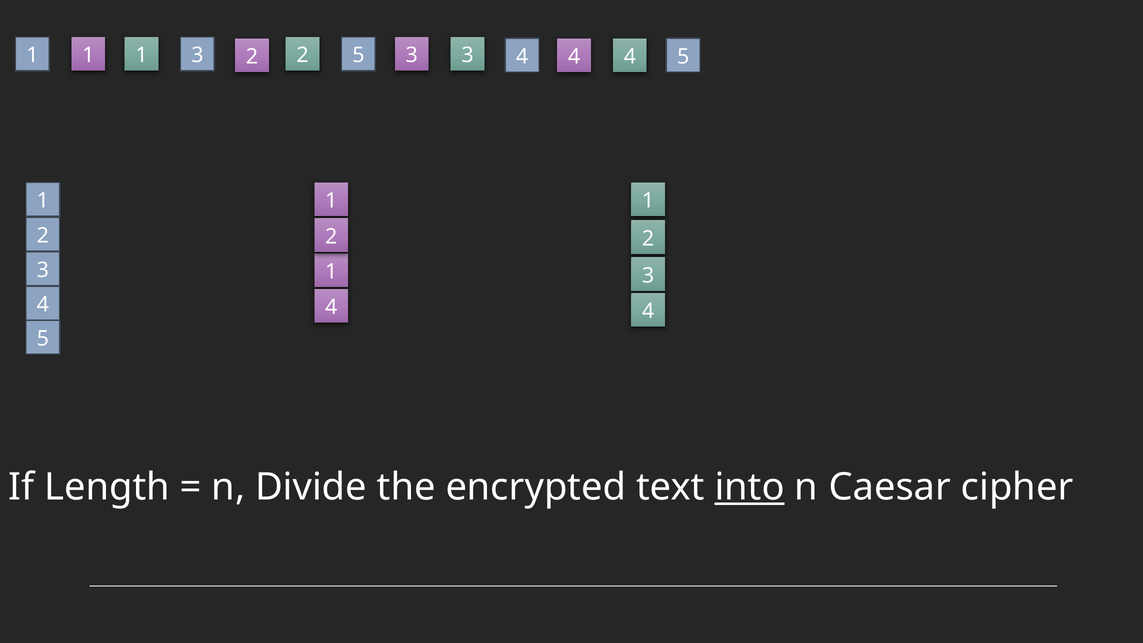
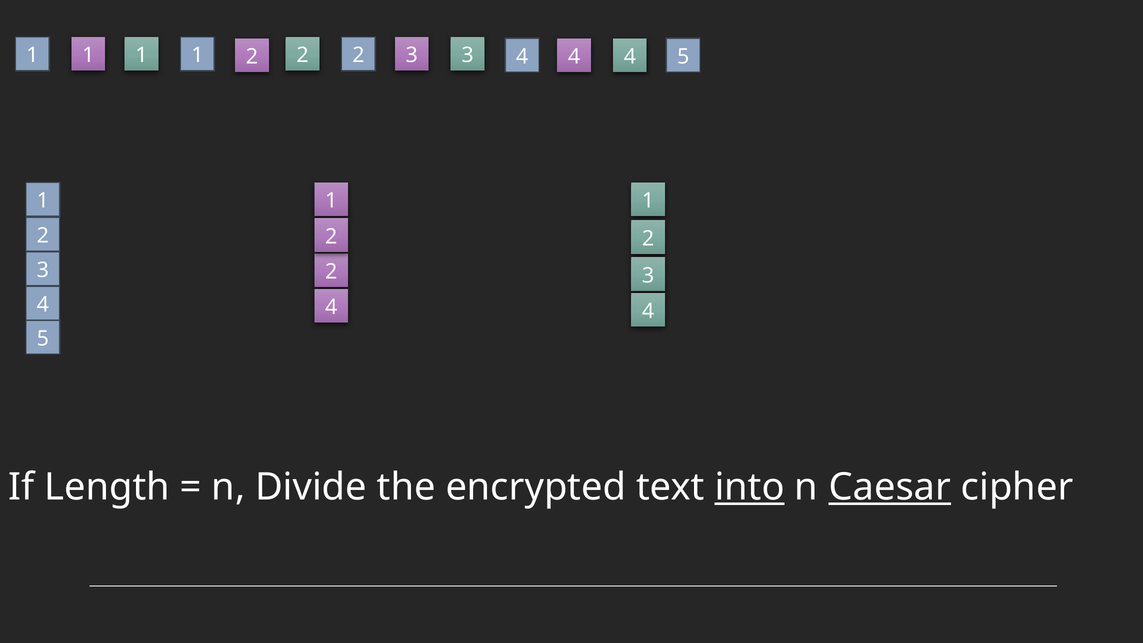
1 1 1 3: 3 -> 1
5 at (358, 55): 5 -> 2
3 1: 1 -> 2
Caesar underline: none -> present
